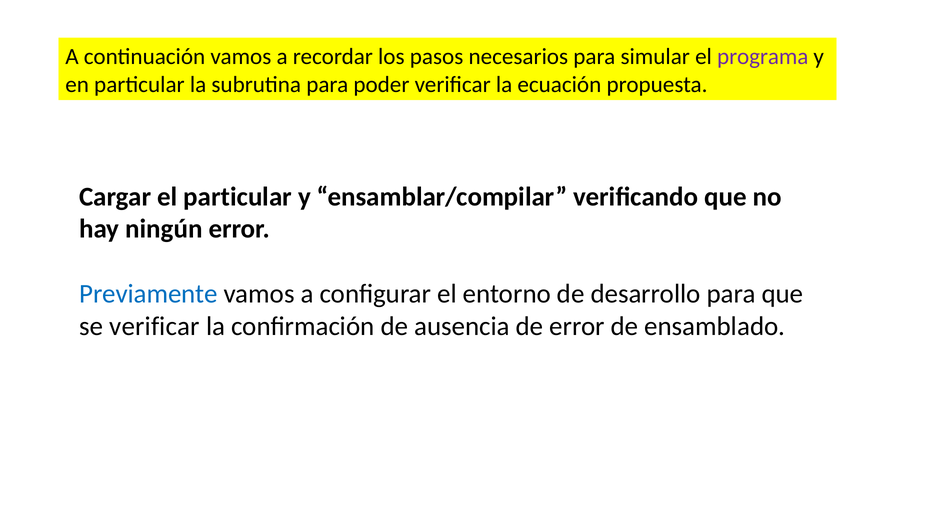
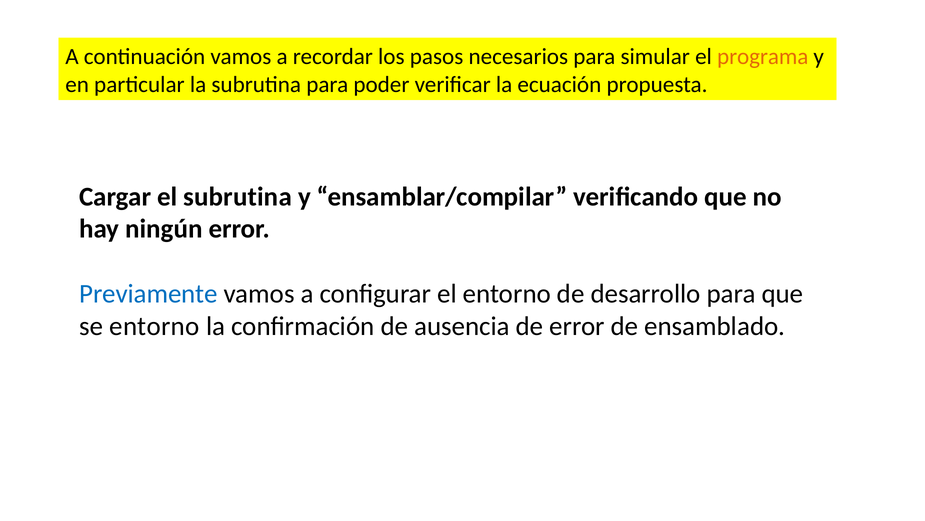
programa colour: purple -> orange
el particular: particular -> subrutina
se verificar: verificar -> entorno
